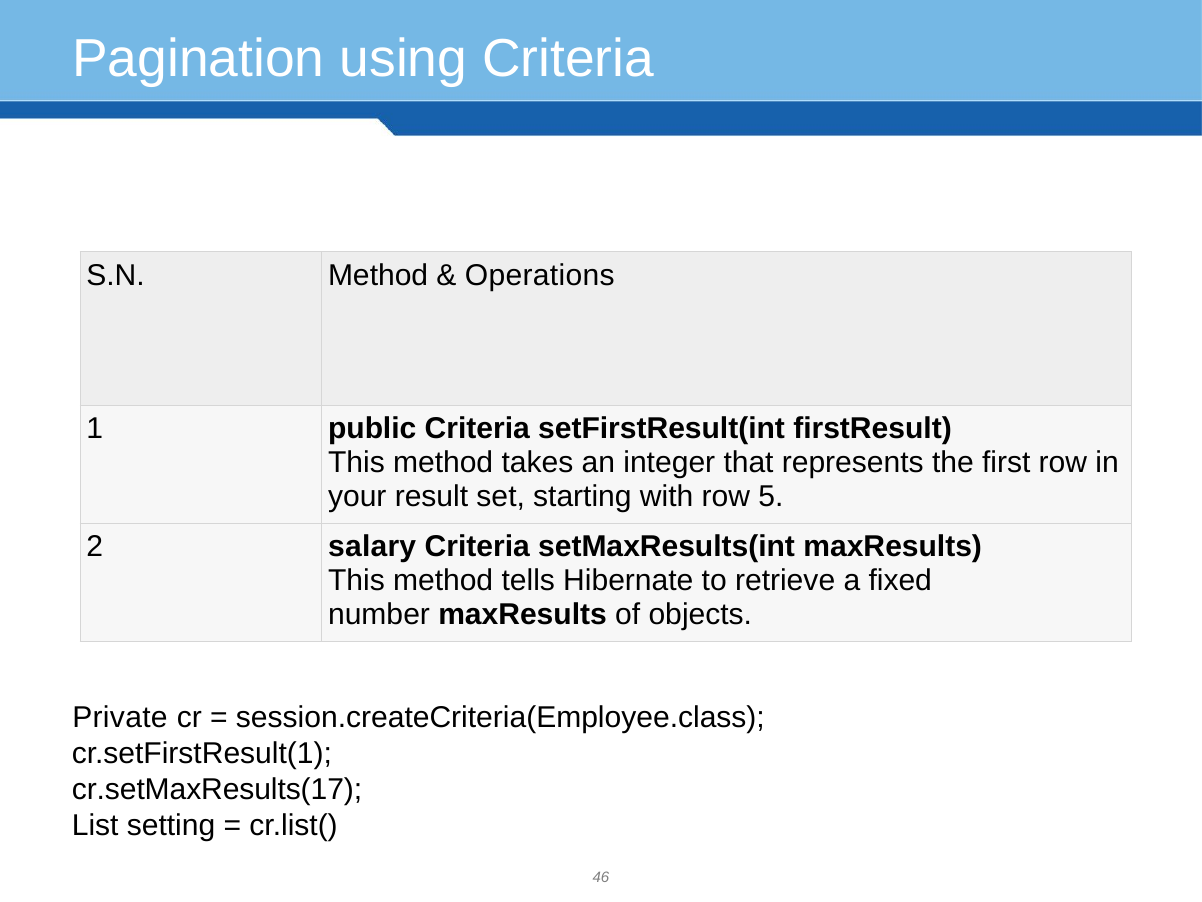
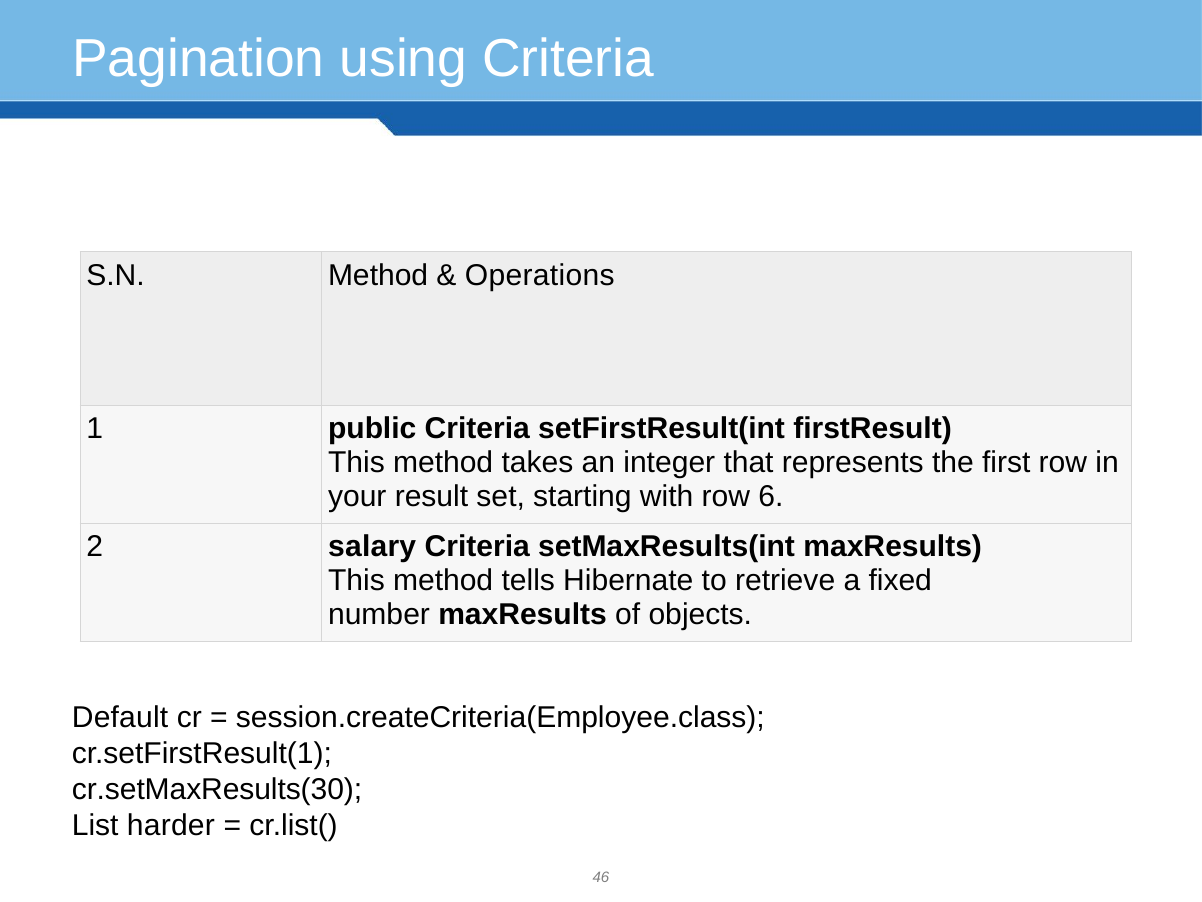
5: 5 -> 6
Private: Private -> Default
cr.setMaxResults(17: cr.setMaxResults(17 -> cr.setMaxResults(30
setting: setting -> harder
